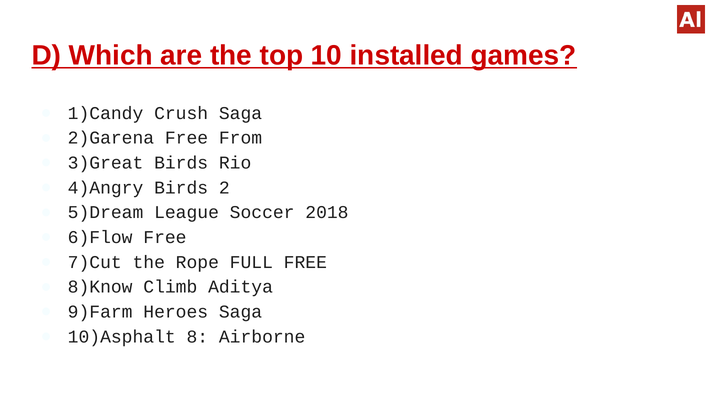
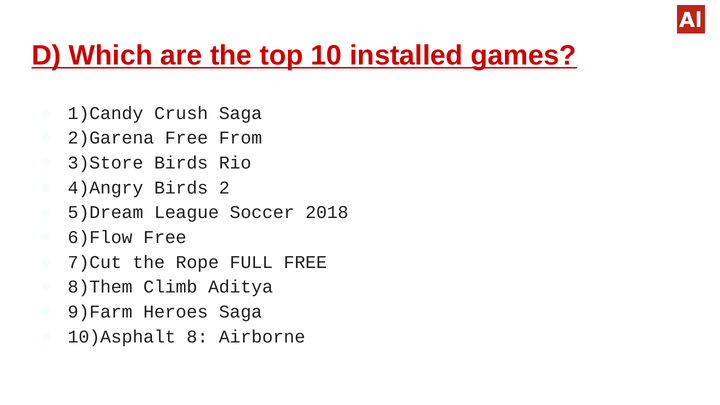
3)Great: 3)Great -> 3)Store
8)Know: 8)Know -> 8)Them
